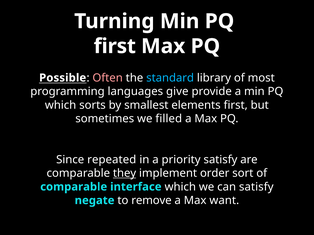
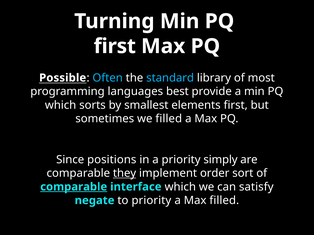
Often colour: pink -> light blue
give: give -> best
repeated: repeated -> positions
priority satisfy: satisfy -> simply
comparable at (74, 187) underline: none -> present
to remove: remove -> priority
Max want: want -> filled
